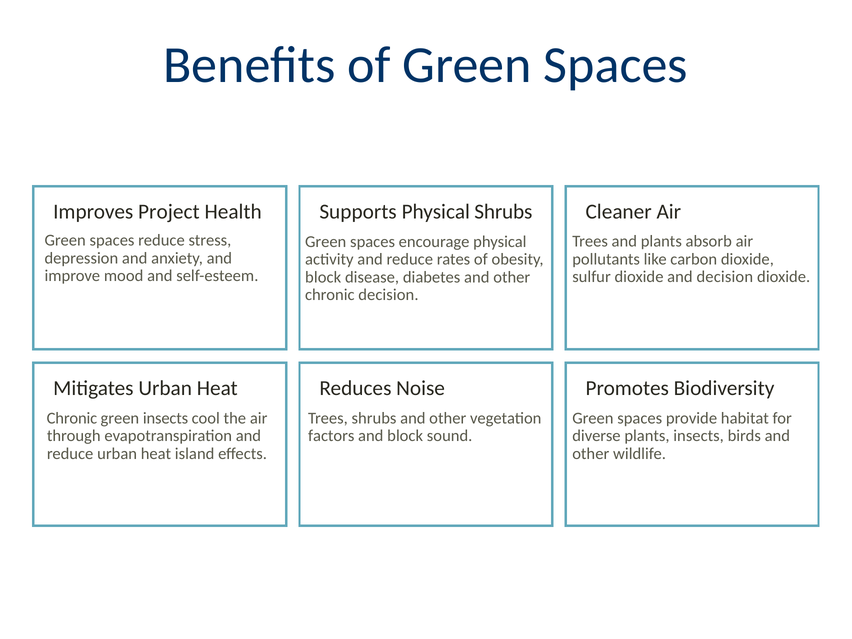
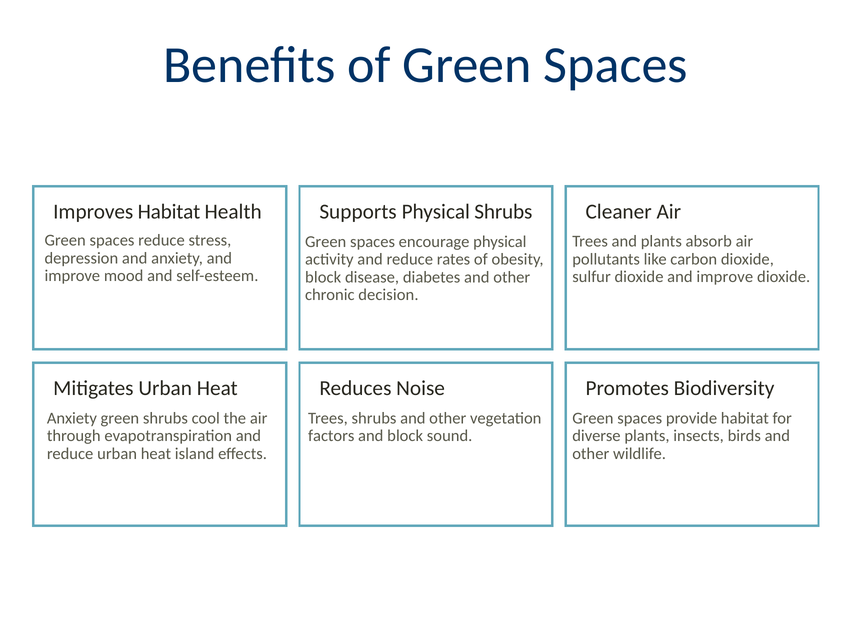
Improves Project: Project -> Habitat
dioxide and decision: decision -> improve
Chronic at (72, 418): Chronic -> Anxiety
green insects: insects -> shrubs
